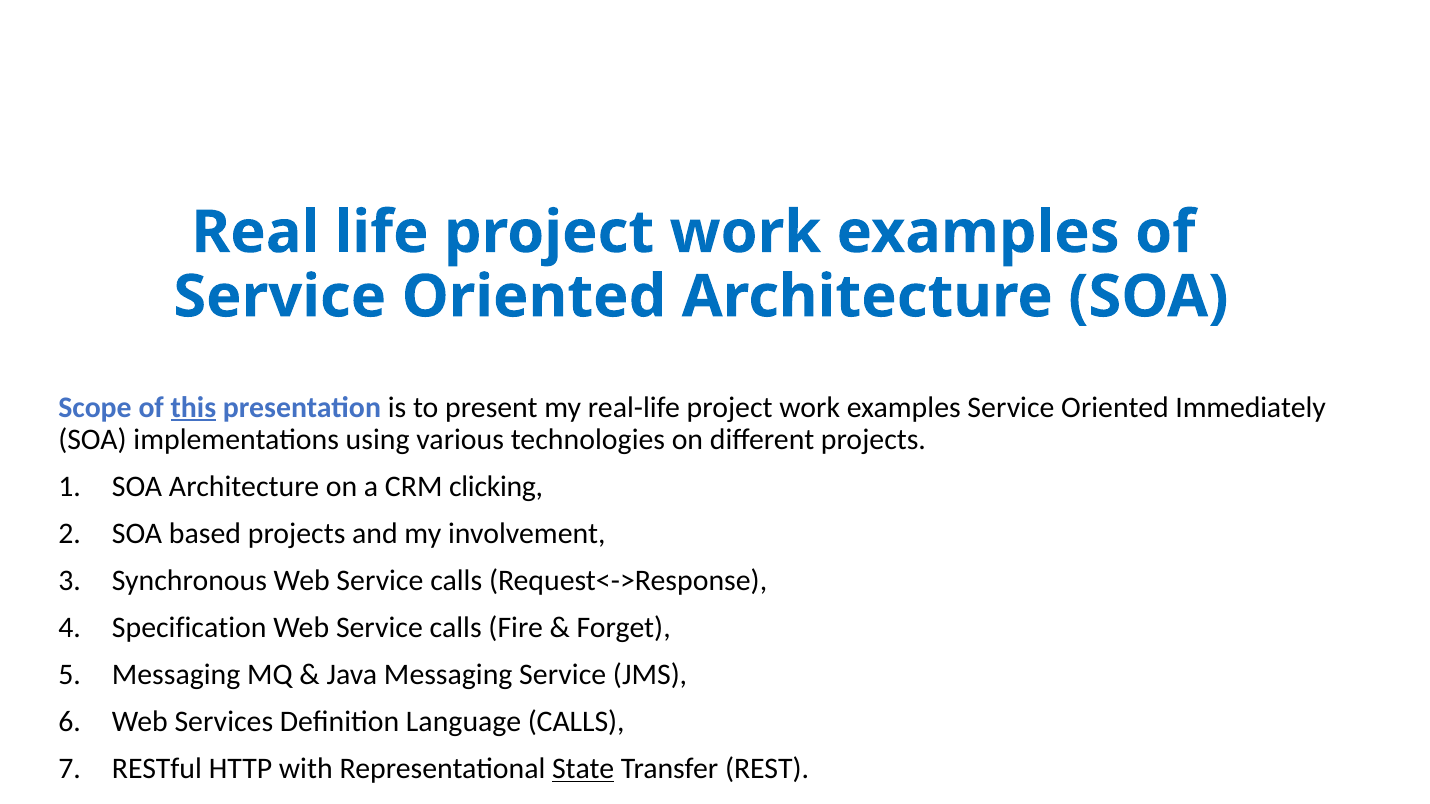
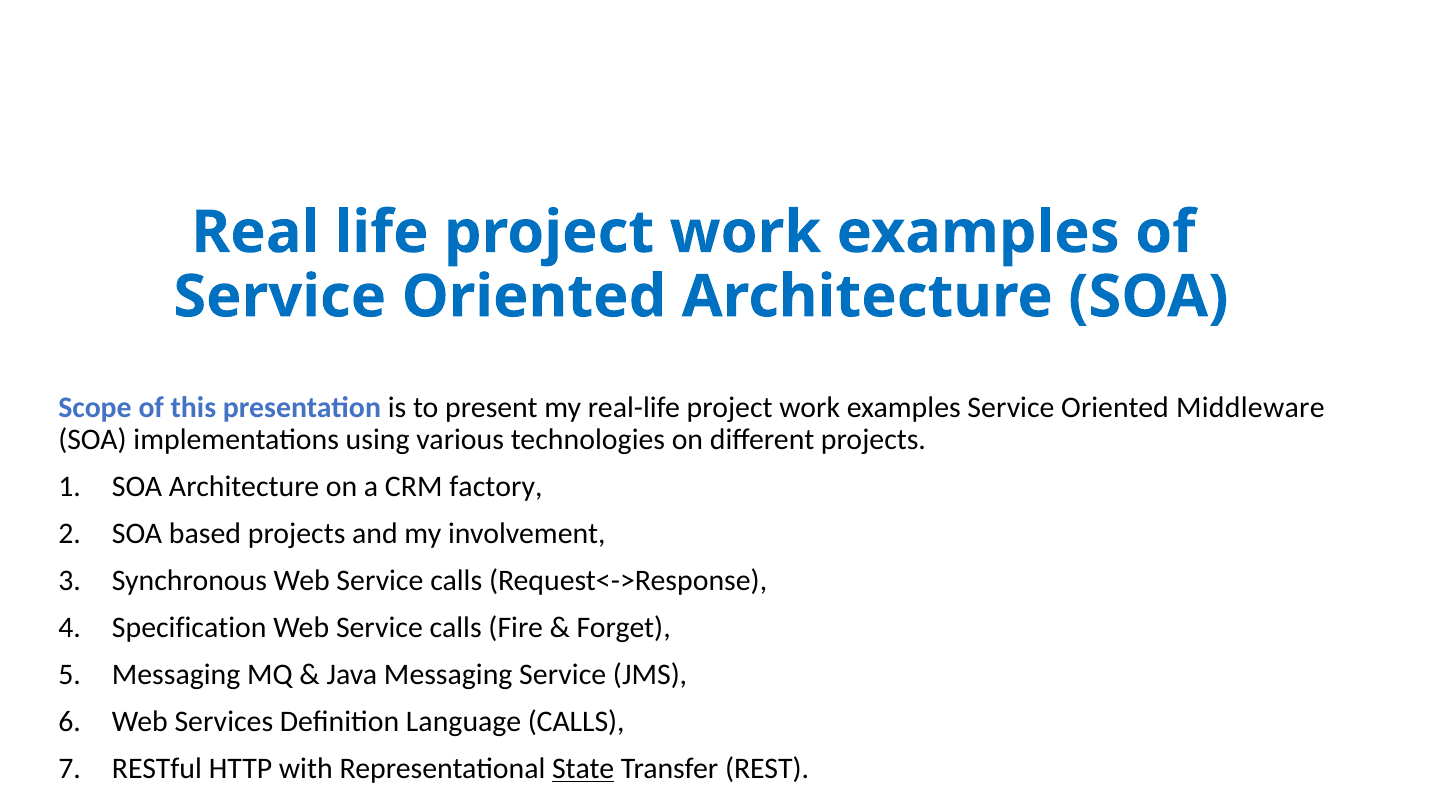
this underline: present -> none
Immediately: Immediately -> Middleware
clicking: clicking -> factory
